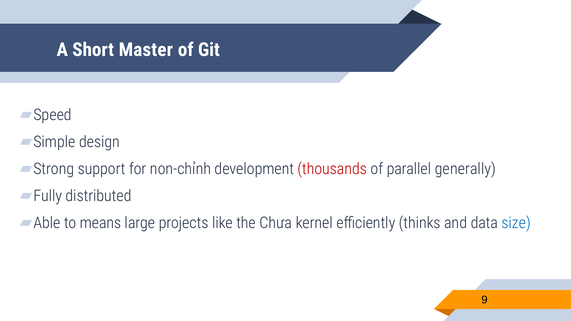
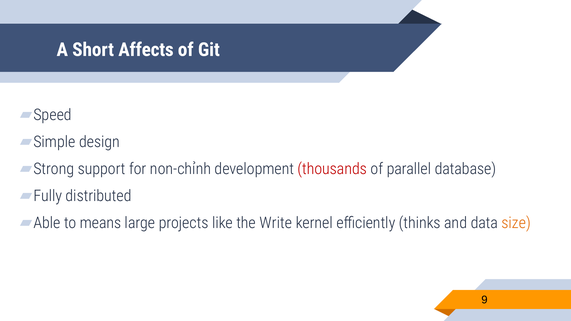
Master: Master -> Affects
generally: generally -> database
Chưa: Chưa -> Write
size colour: blue -> orange
